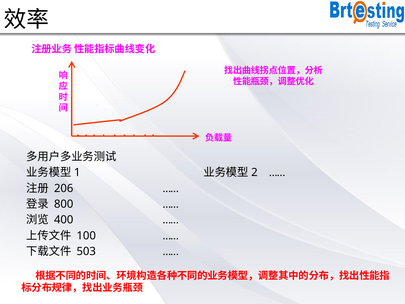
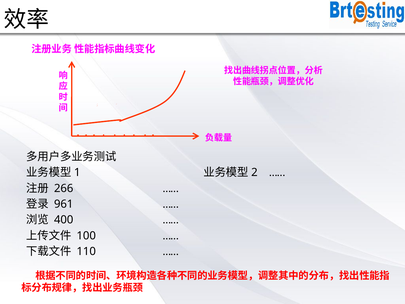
206: 206 -> 266
800: 800 -> 961
503: 503 -> 110
